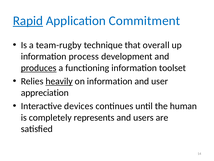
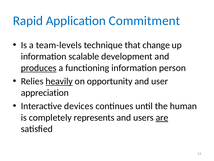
Rapid underline: present -> none
team-rugby: team-rugby -> team-levels
overall: overall -> change
process: process -> scalable
toolset: toolset -> person
on information: information -> opportunity
are underline: none -> present
